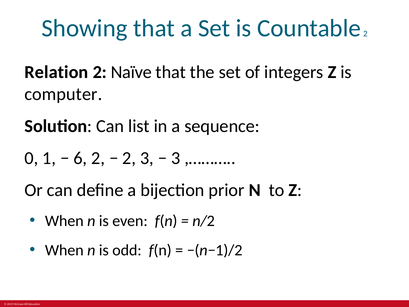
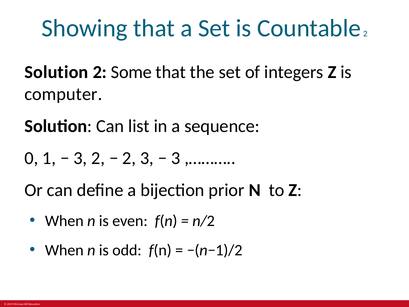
Relation at (56, 72): Relation -> Solution
Naïve: Naïve -> Some
6 at (80, 158): 6 -> 3
